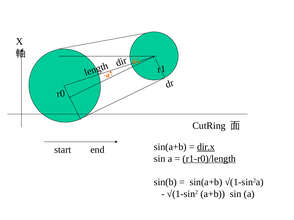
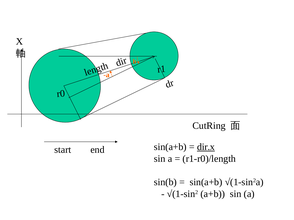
r1-r0)/length underline: present -> none
